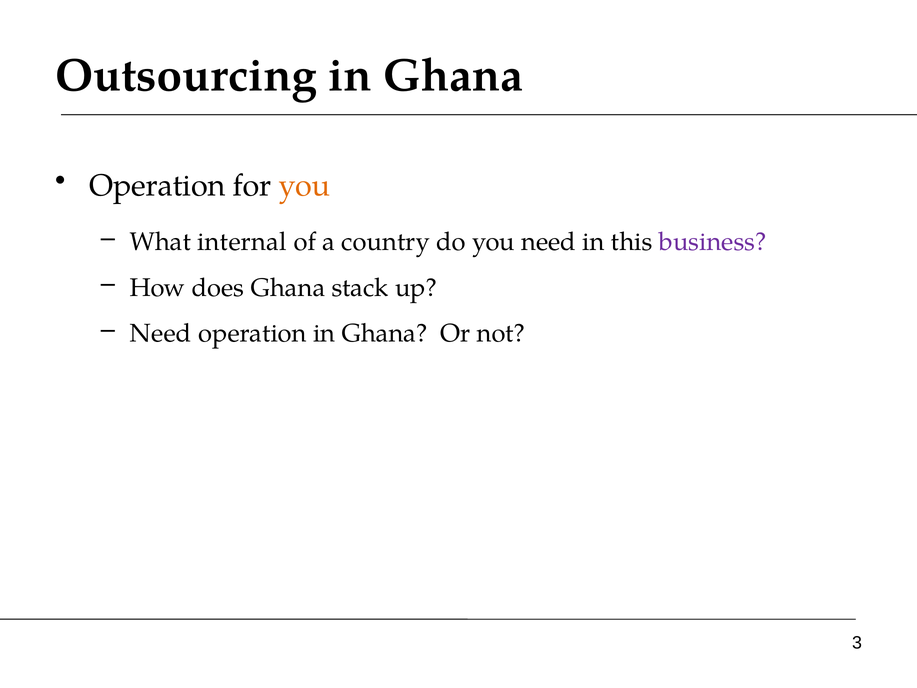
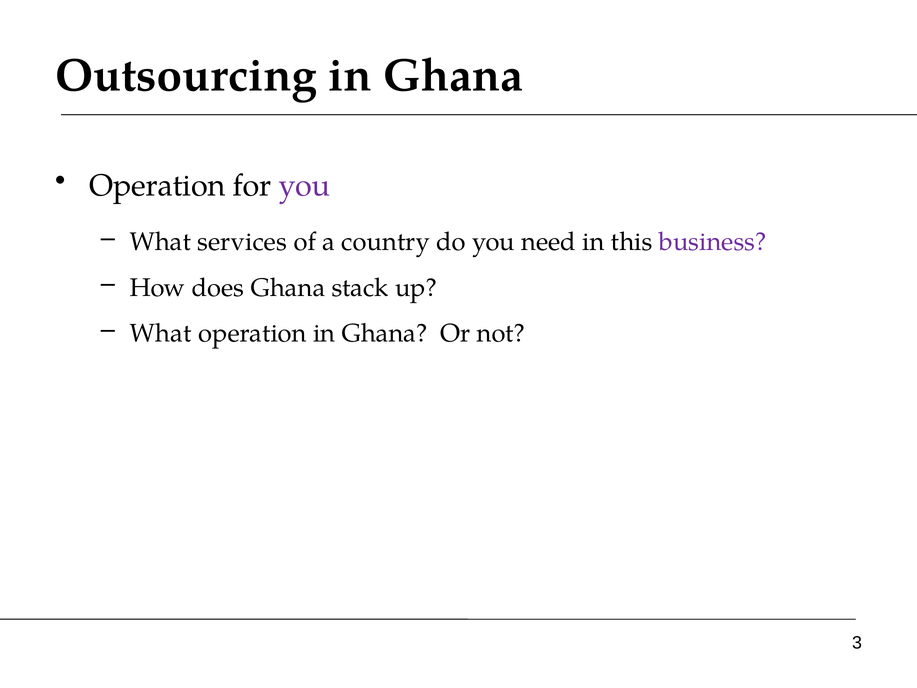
you at (305, 186) colour: orange -> purple
internal: internal -> services
Need at (161, 333): Need -> What
